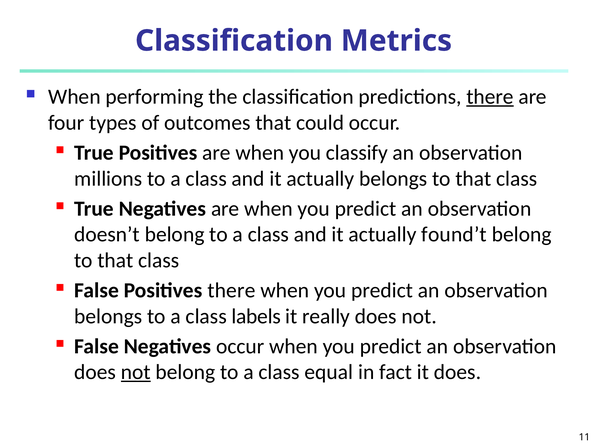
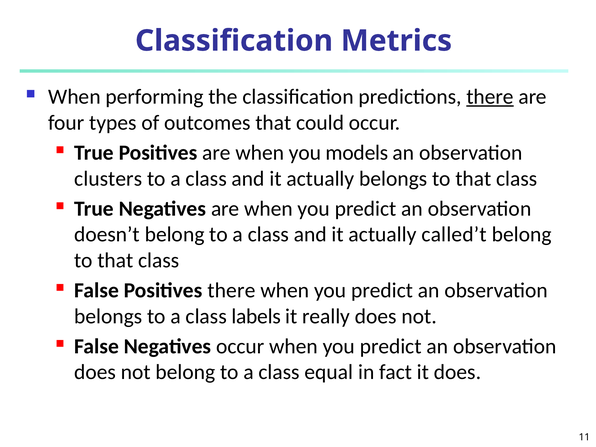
classify: classify -> models
millions: millions -> clusters
found’t: found’t -> called’t
not at (136, 372) underline: present -> none
